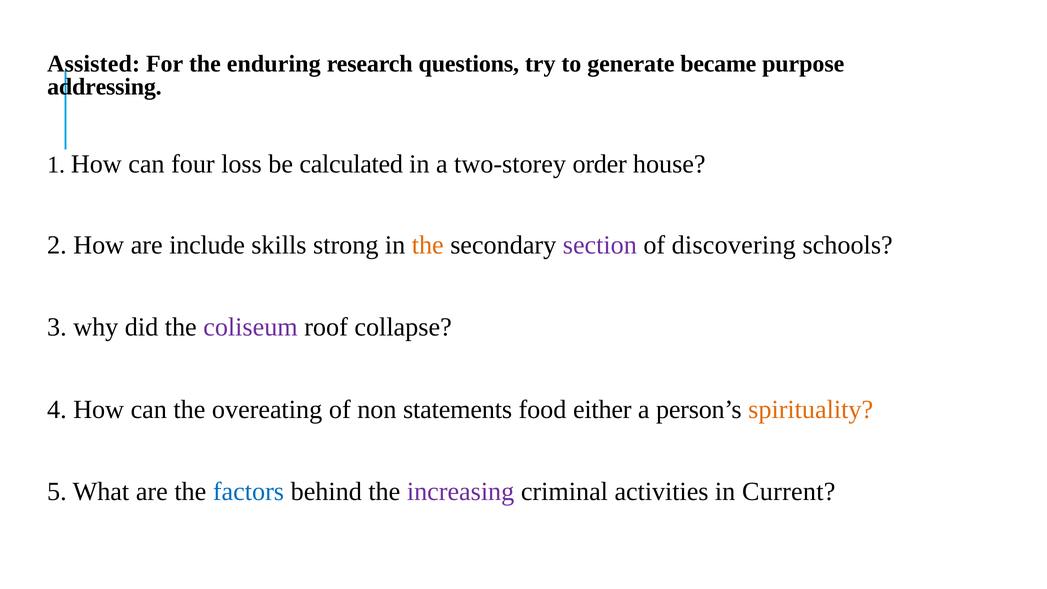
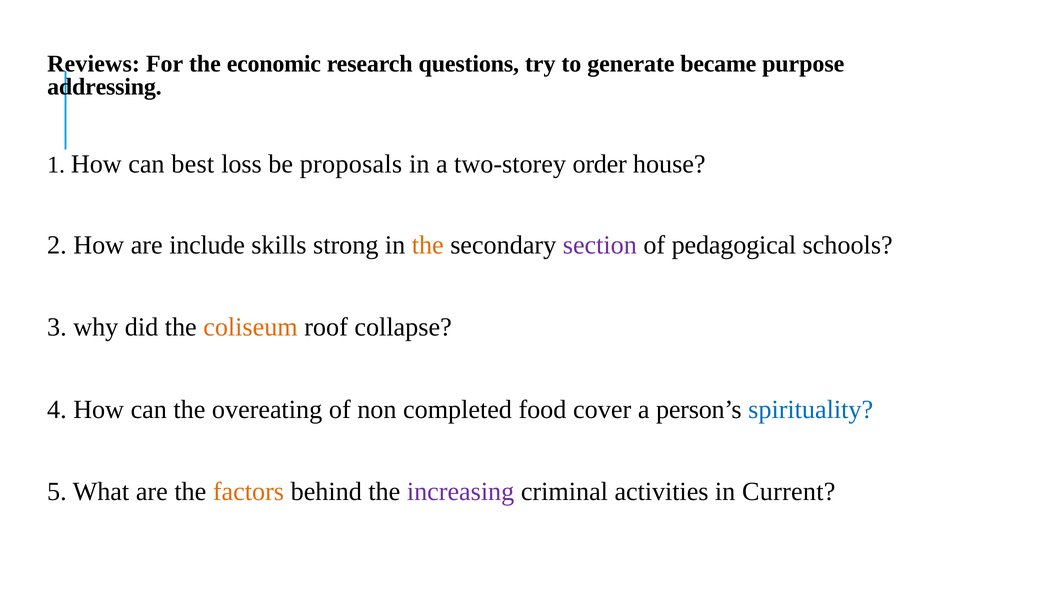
Assisted: Assisted -> Reviews
enduring: enduring -> economic
four: four -> best
calculated: calculated -> proposals
discovering: discovering -> pedagogical
coliseum colour: purple -> orange
statements: statements -> completed
either: either -> cover
spirituality colour: orange -> blue
factors colour: blue -> orange
